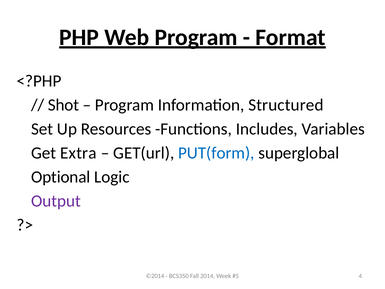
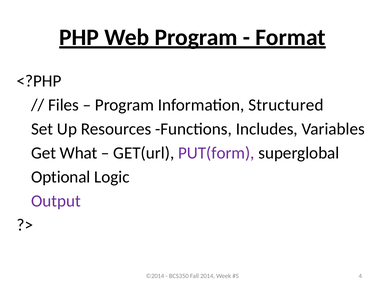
Shot: Shot -> Files
Extra: Extra -> What
PUT(form colour: blue -> purple
